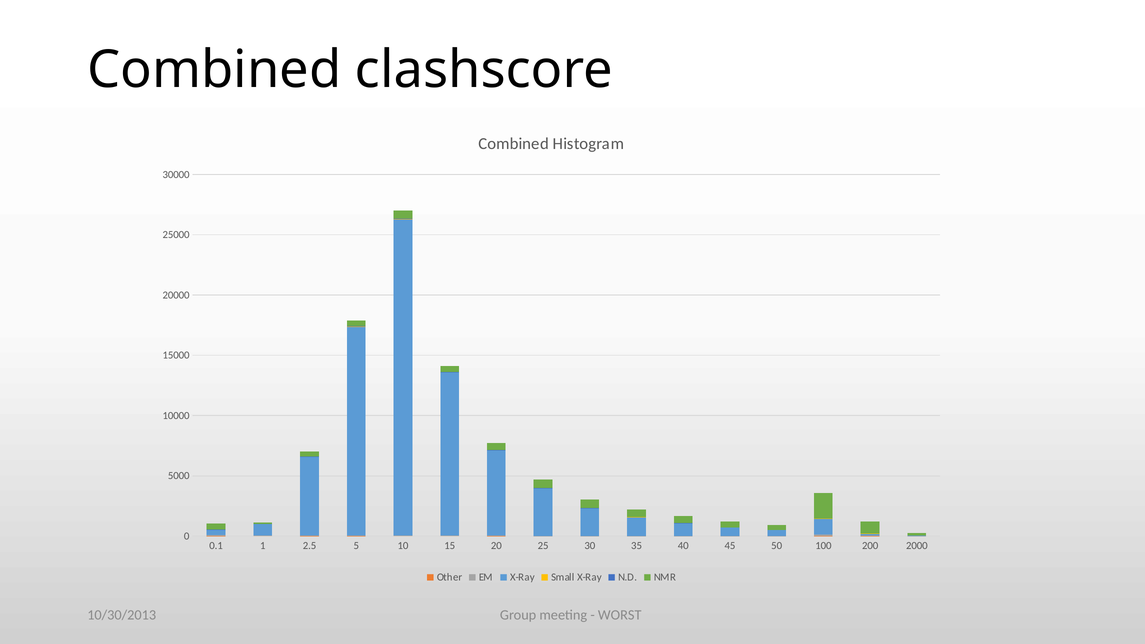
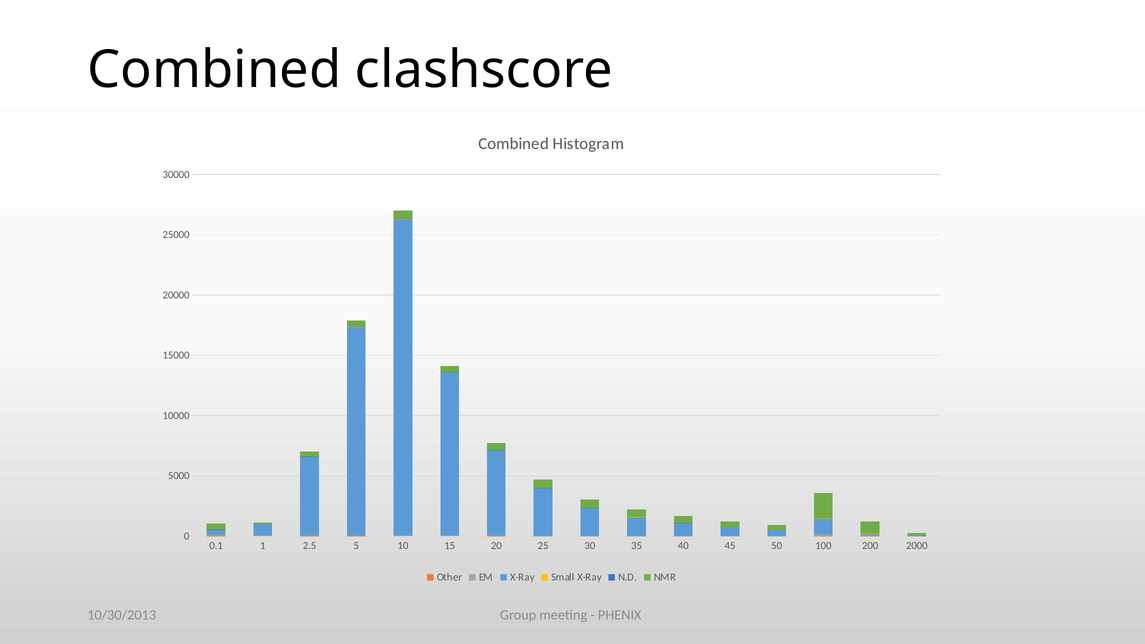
WORST: WORST -> PHENIX
